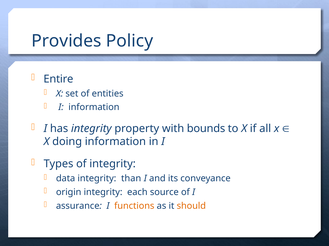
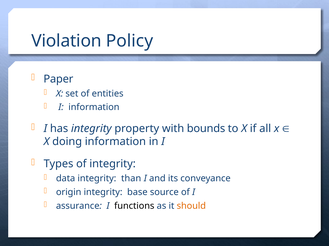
Provides: Provides -> Violation
Entire: Entire -> Paper
each: each -> base
functions colour: orange -> black
